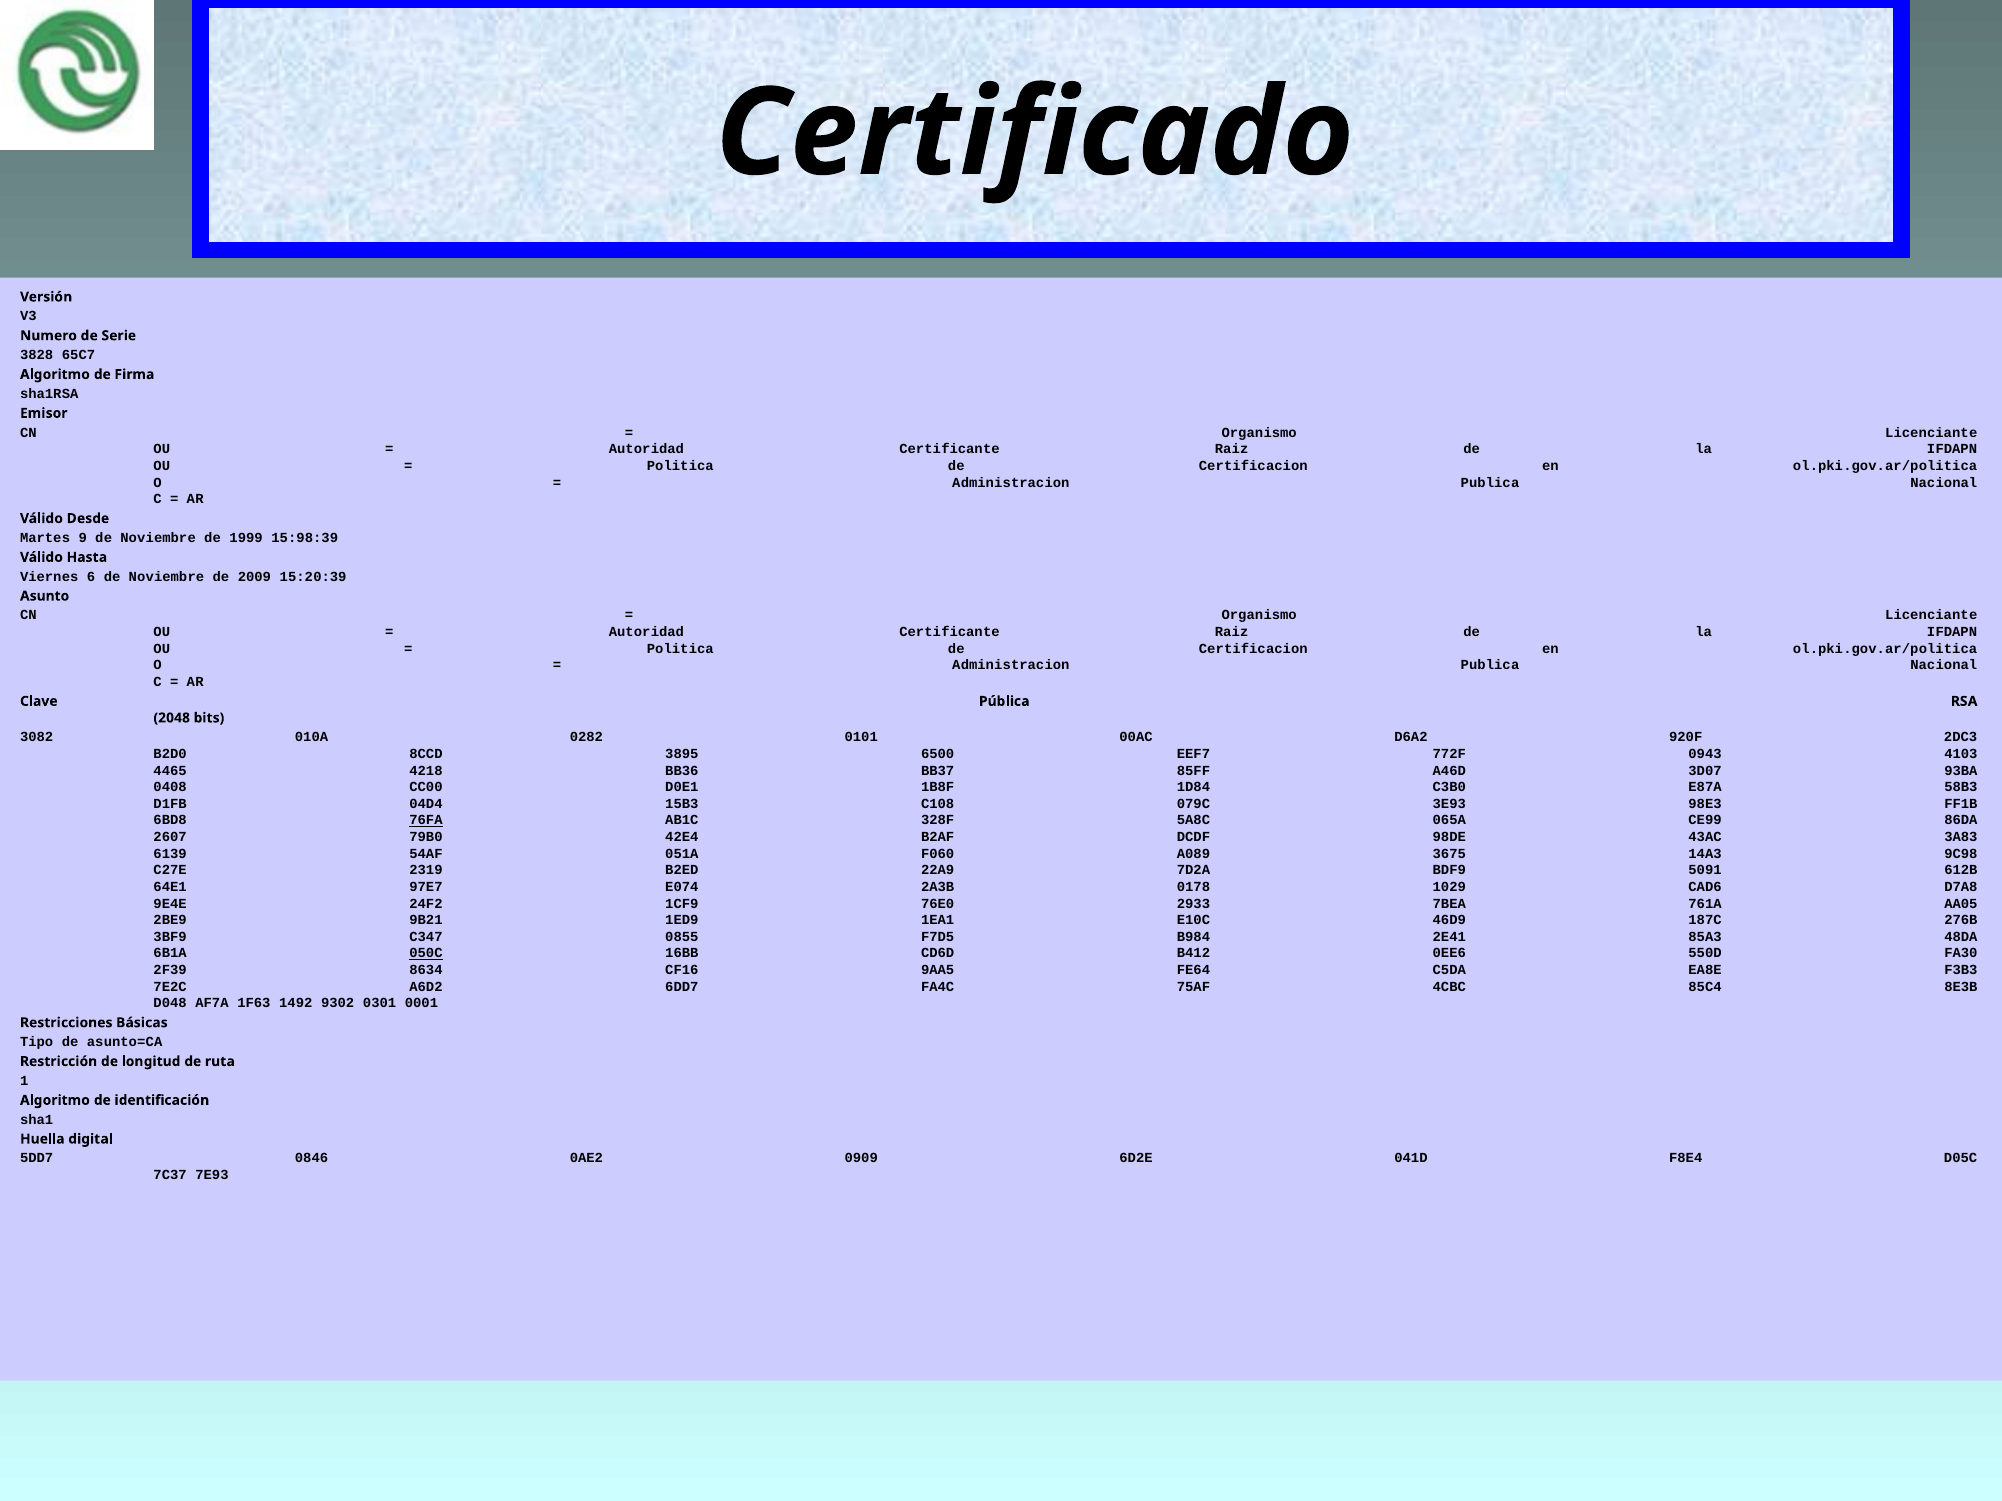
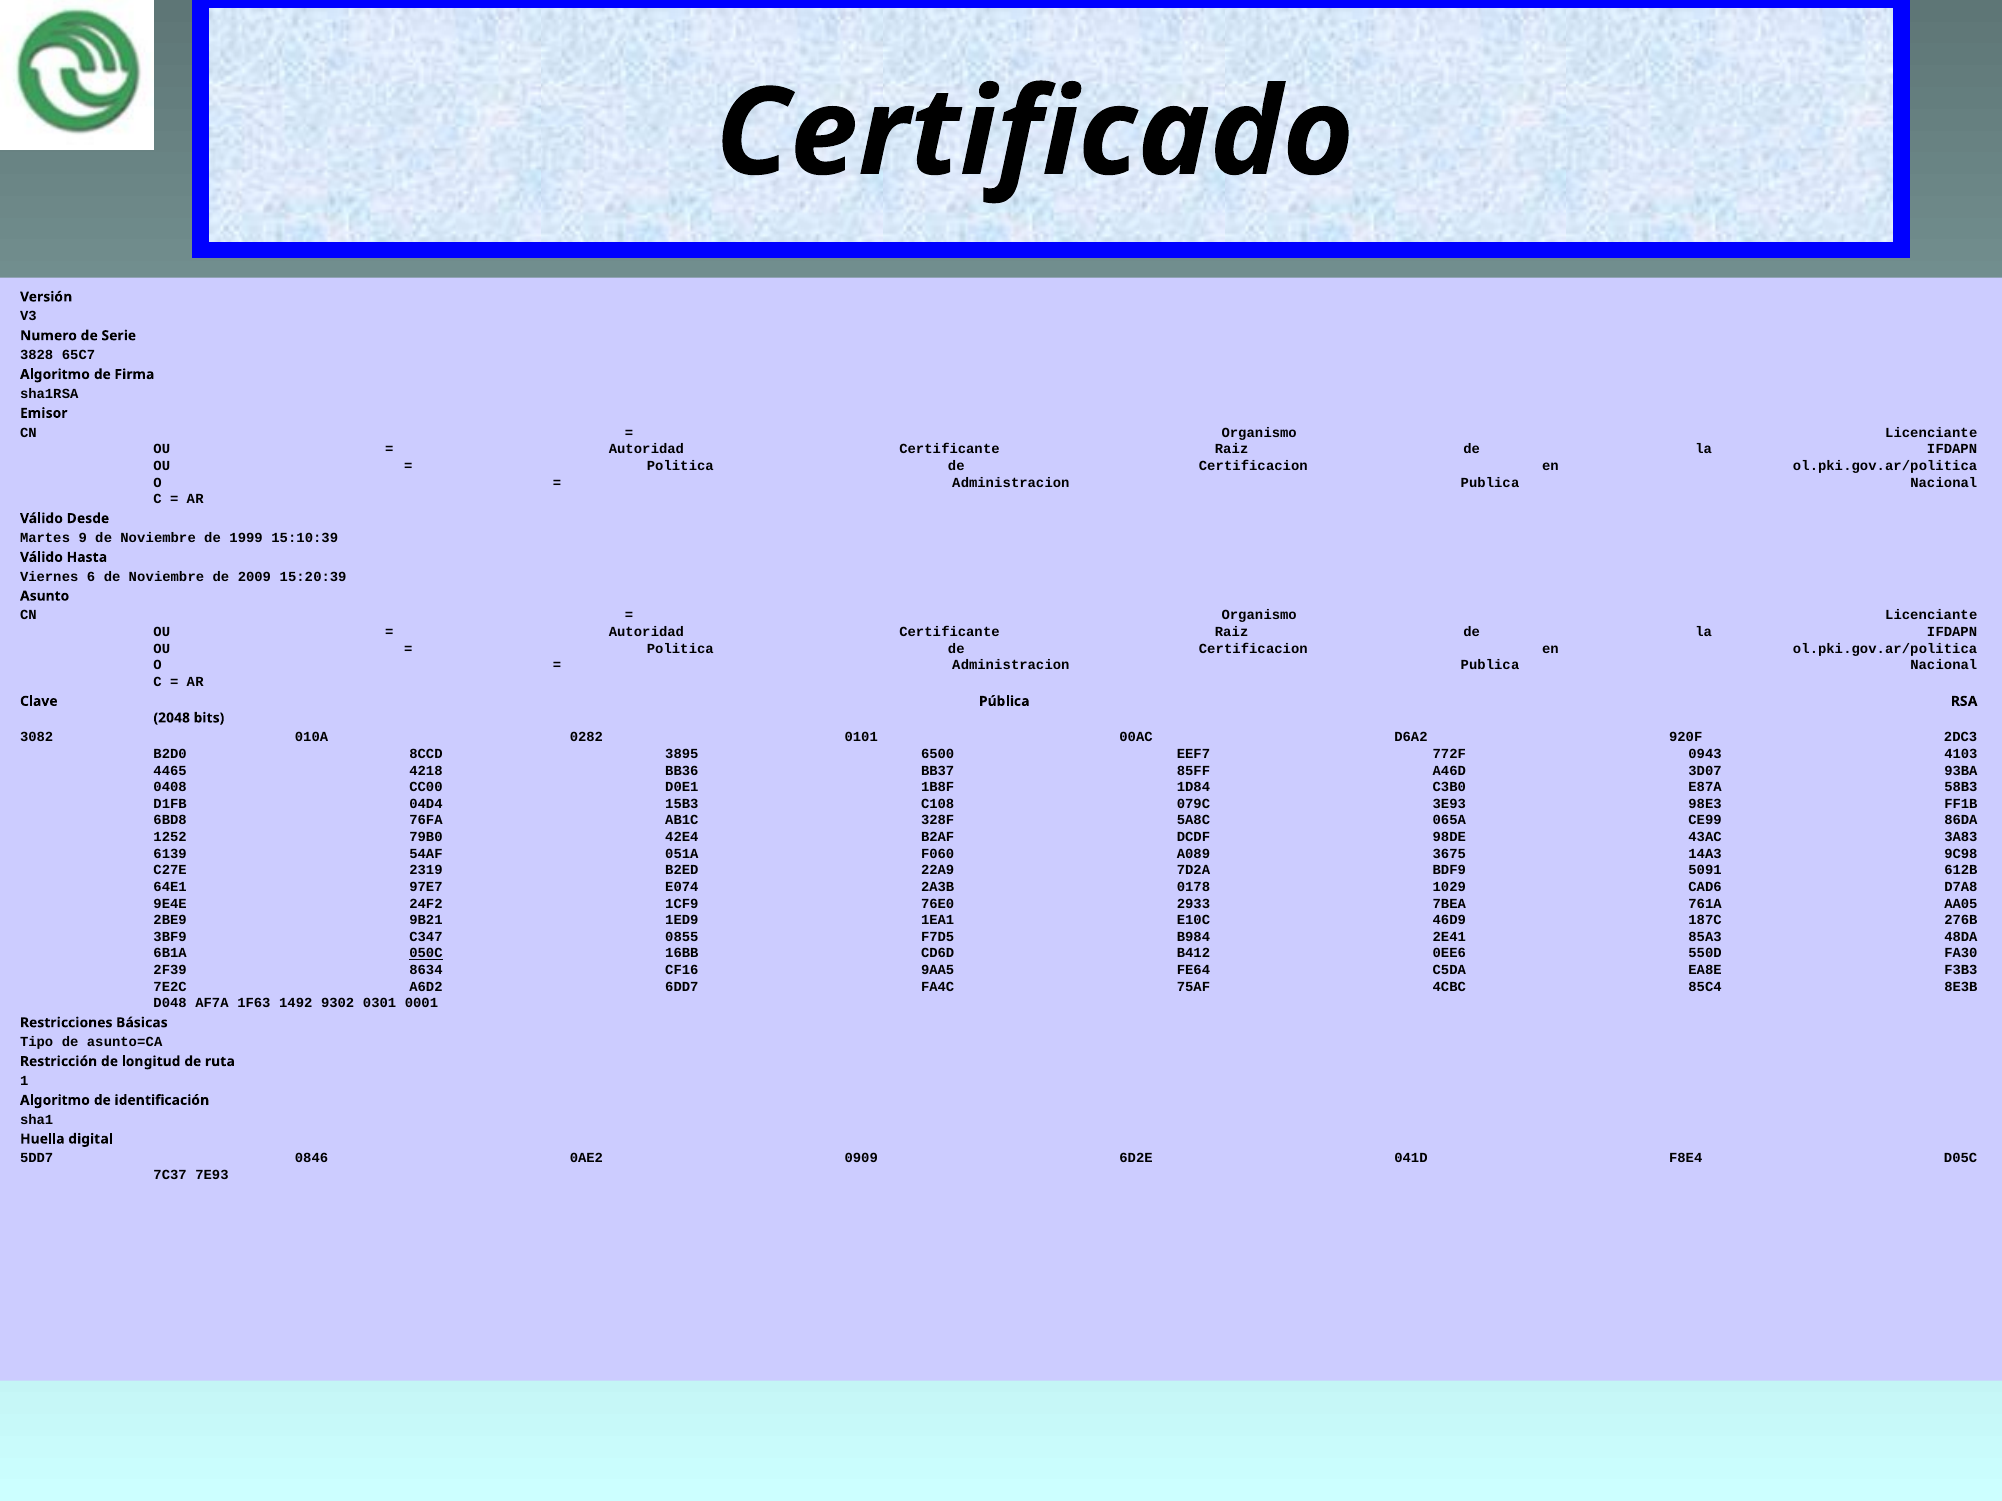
15:98:39: 15:98:39 -> 15:10:39
76FA underline: present -> none
2607: 2607 -> 1252
